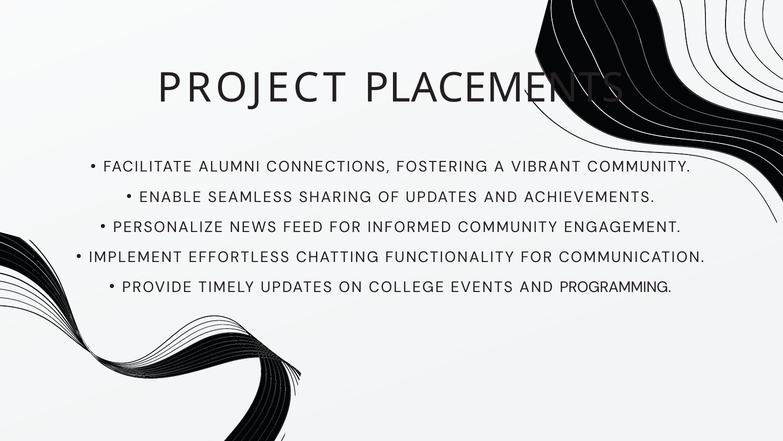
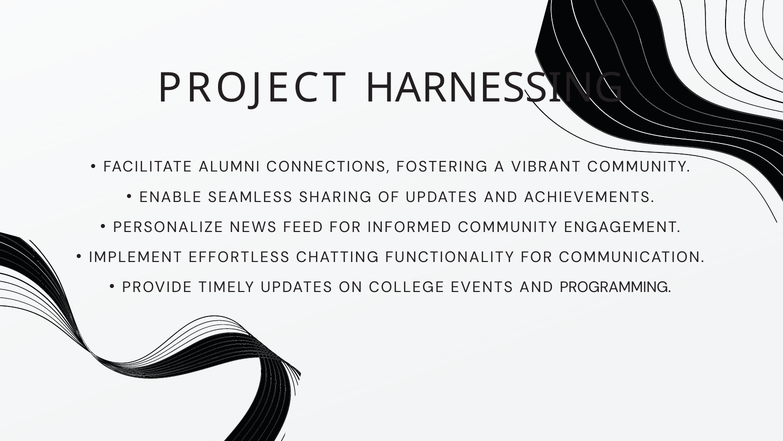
PLACEMENTS: PLACEMENTS -> HARNESSING
